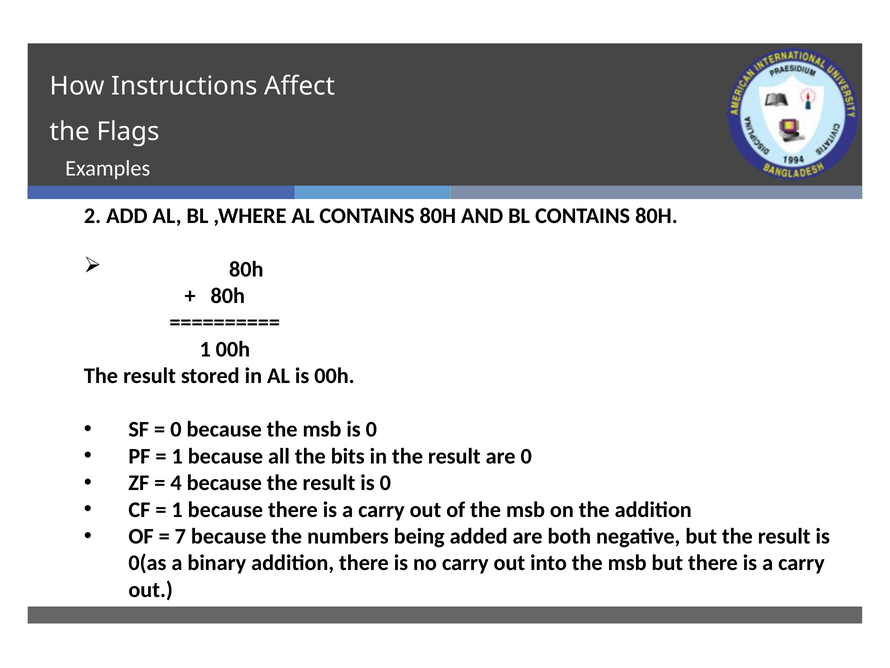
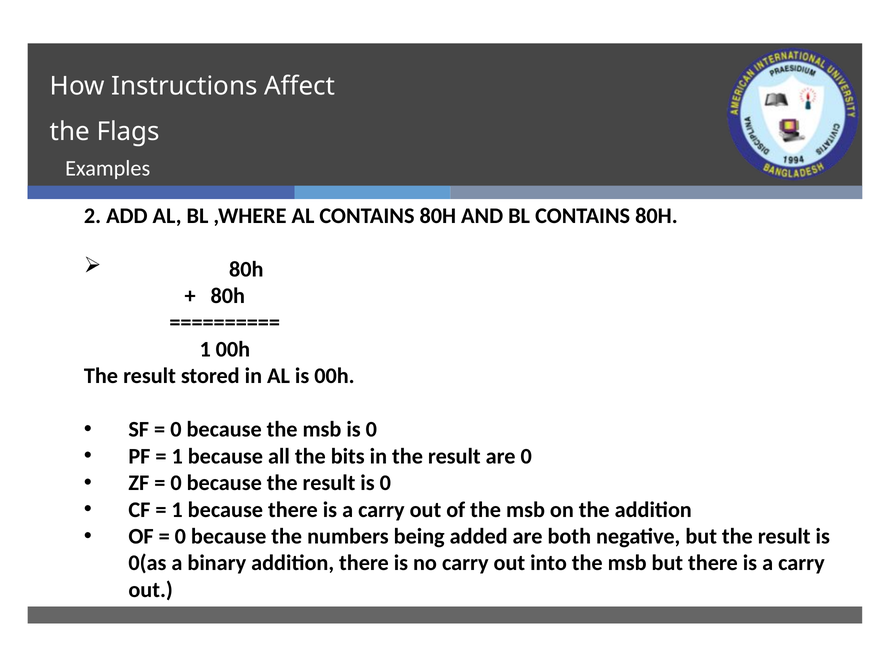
4 at (176, 483): 4 -> 0
7 at (180, 536): 7 -> 0
